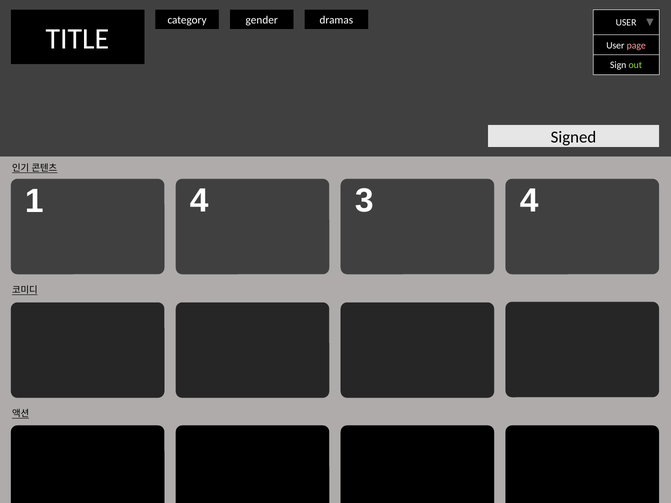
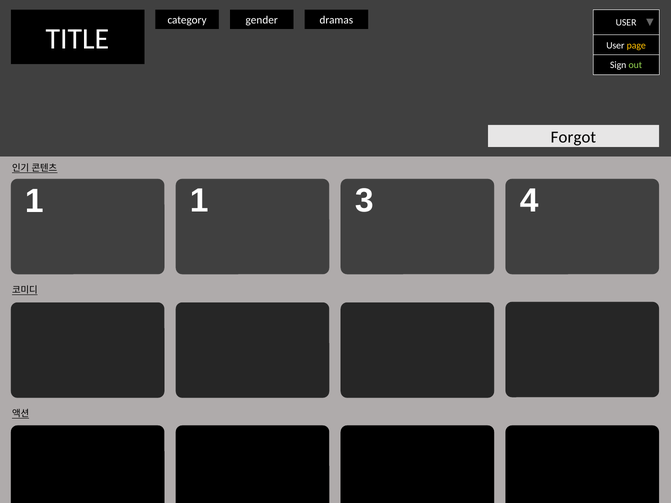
page colour: pink -> yellow
Signed: Signed -> Forgot
1 4: 4 -> 1
